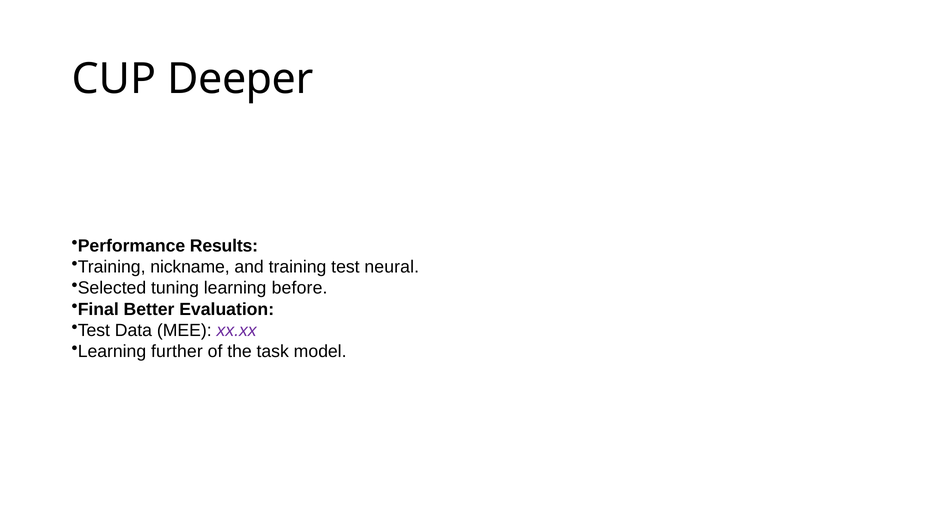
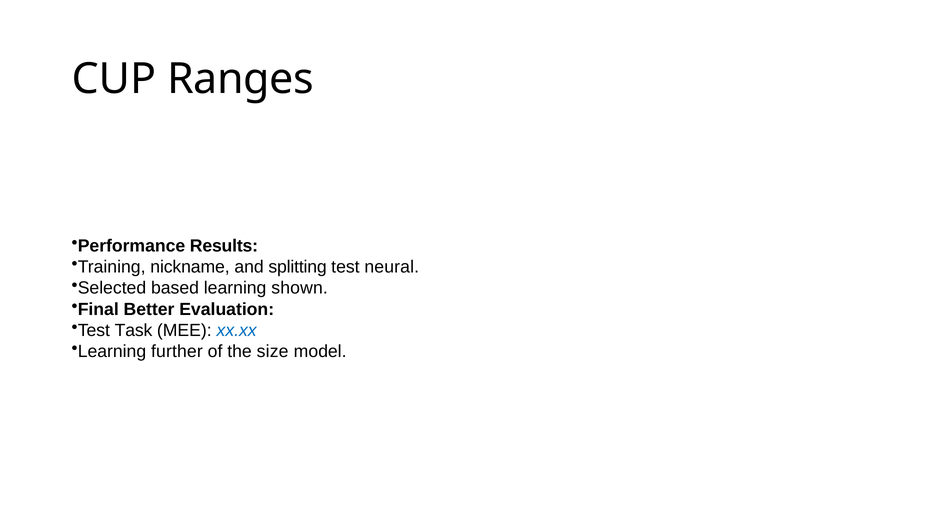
Deeper: Deeper -> Ranges
and training: training -> splitting
tuning: tuning -> based
before: before -> shown
Data: Data -> Task
xx.xx colour: purple -> blue
task: task -> size
